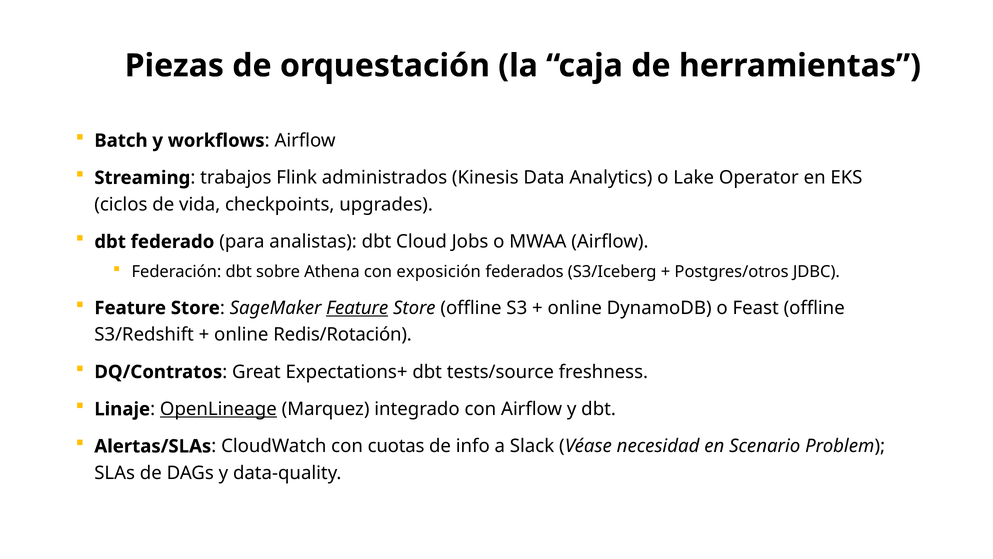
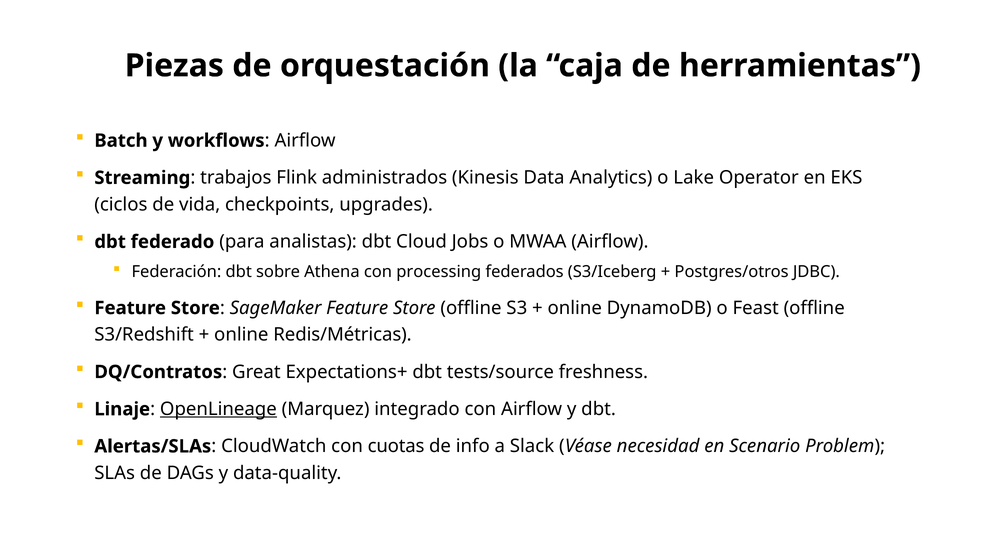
exposición: exposición -> processing
Feature at (357, 308) underline: present -> none
Redis/Rotación: Redis/Rotación -> Redis/Métricas
